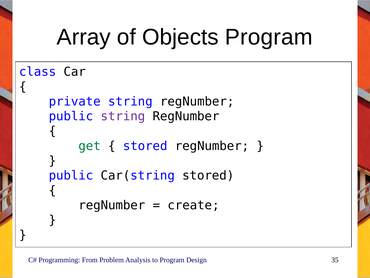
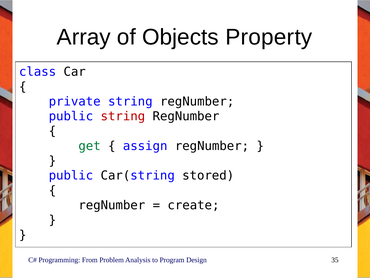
Objects Program: Program -> Property
string at (123, 116) colour: purple -> red
stored at (145, 146): stored -> assign
